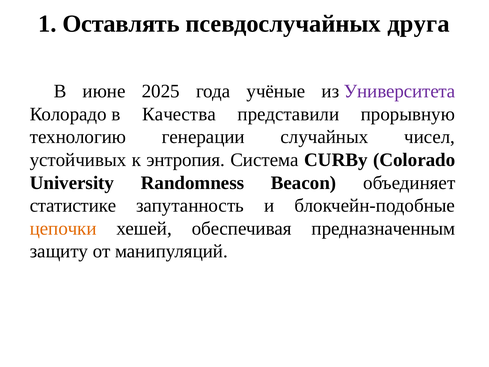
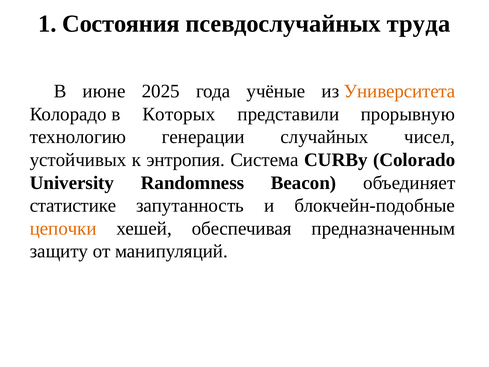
Оставлять: Оставлять -> Состояния
друга: друга -> труда
Университета colour: purple -> orange
Качества: Качества -> Которых
